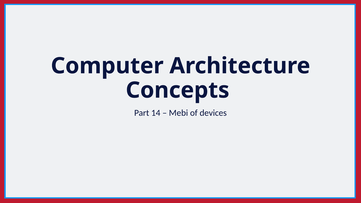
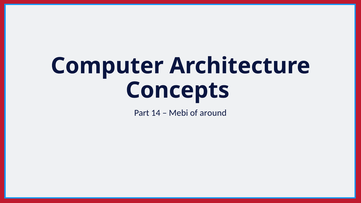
devices: devices -> around
